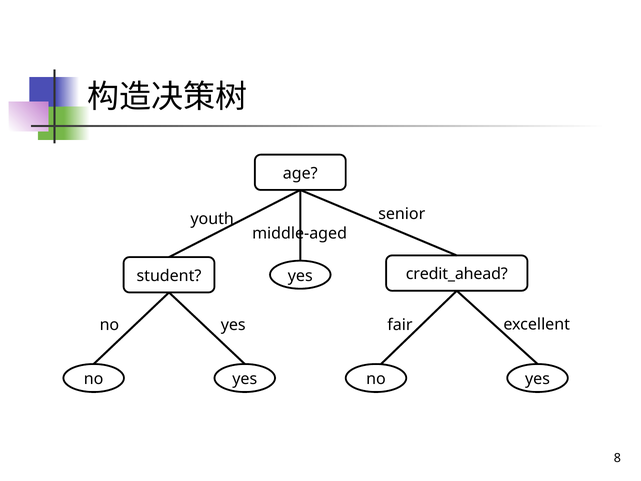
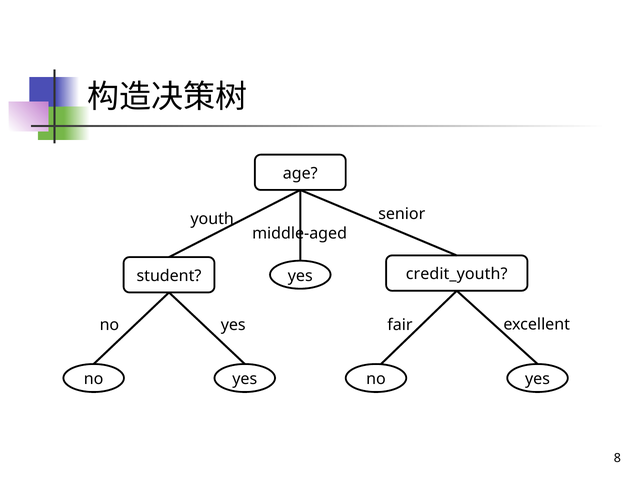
credit_ahead: credit_ahead -> credit_youth
